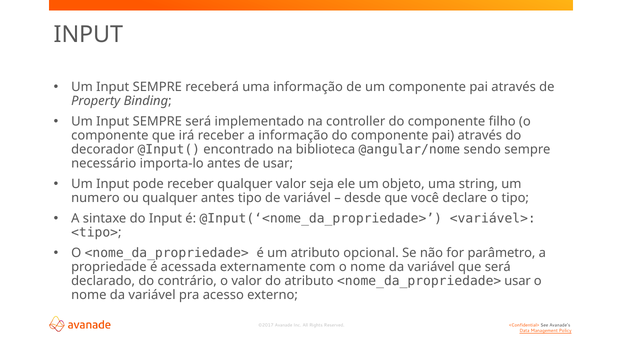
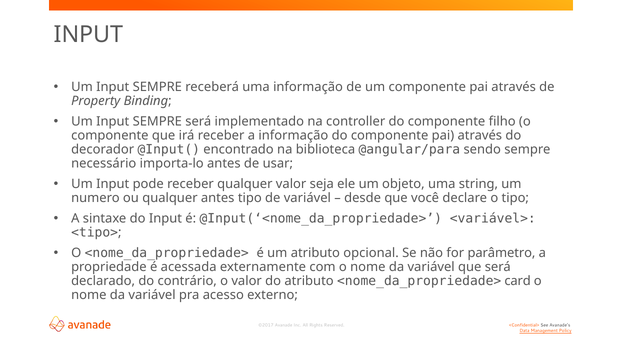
@angular/nome: @angular/nome -> @angular/para
<nome_da_propriedade> usar: usar -> card
